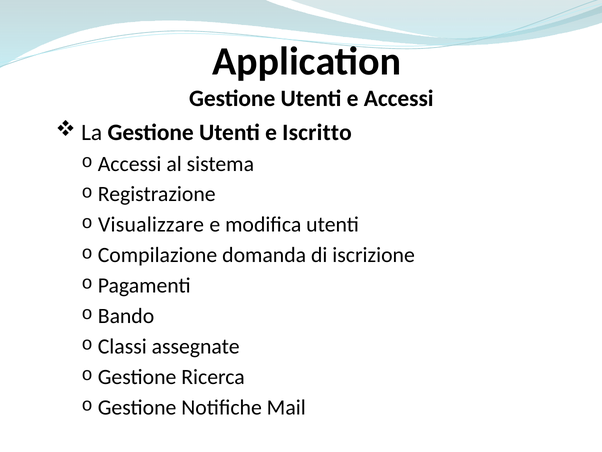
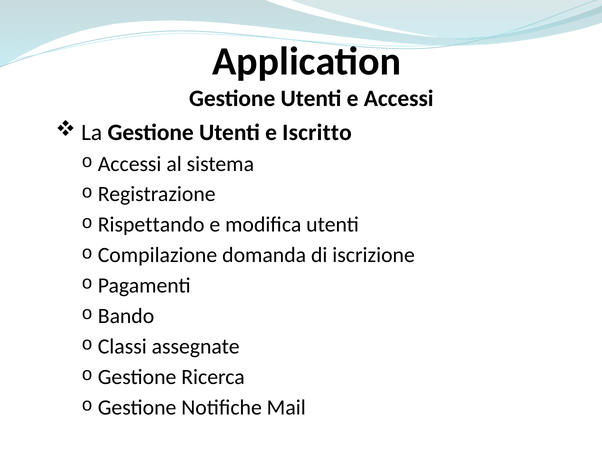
Visualizzare: Visualizzare -> Rispettando
